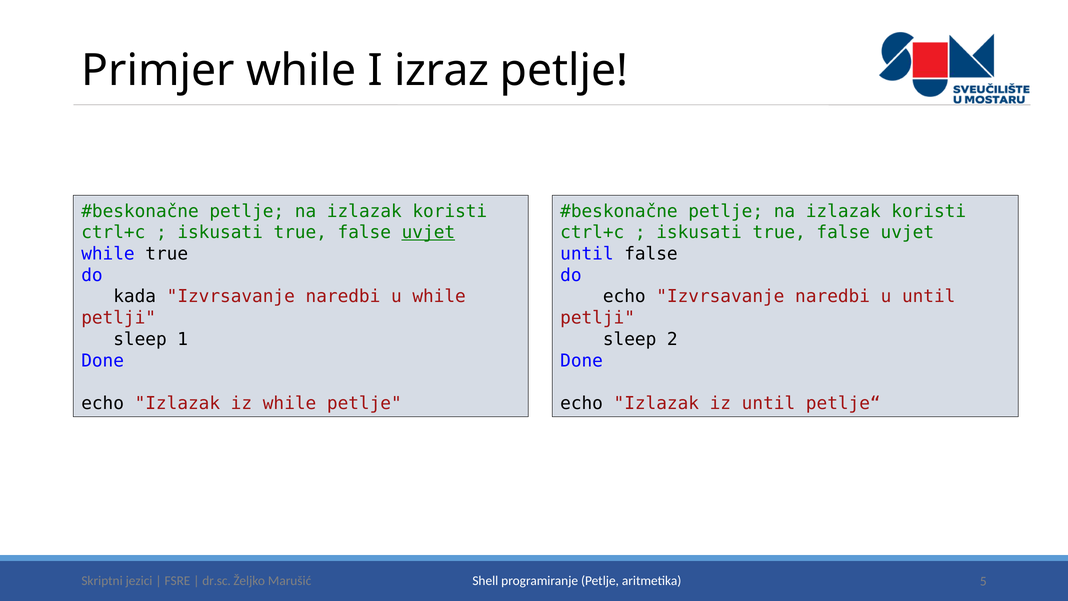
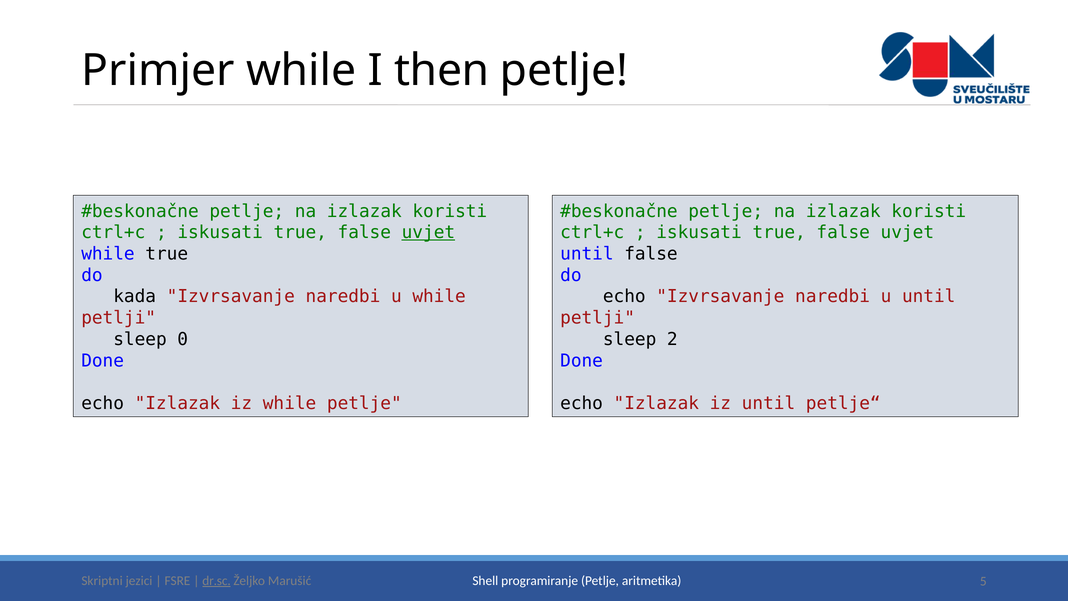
izraz: izraz -> then
1: 1 -> 0
dr.sc underline: none -> present
